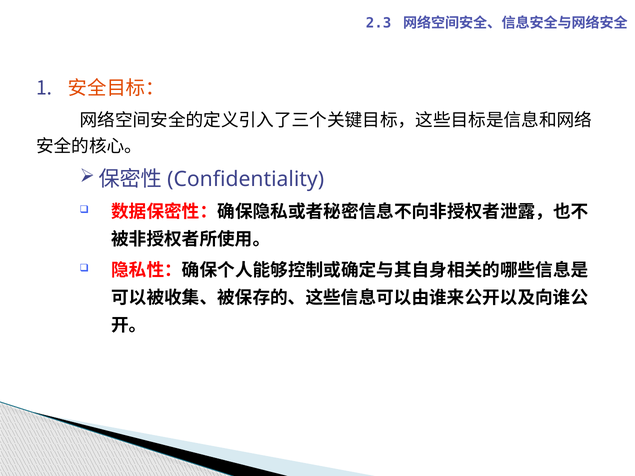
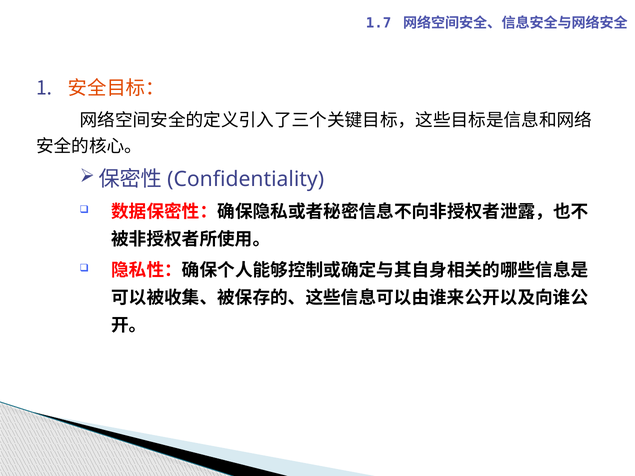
2.3: 2.3 -> 1.7
